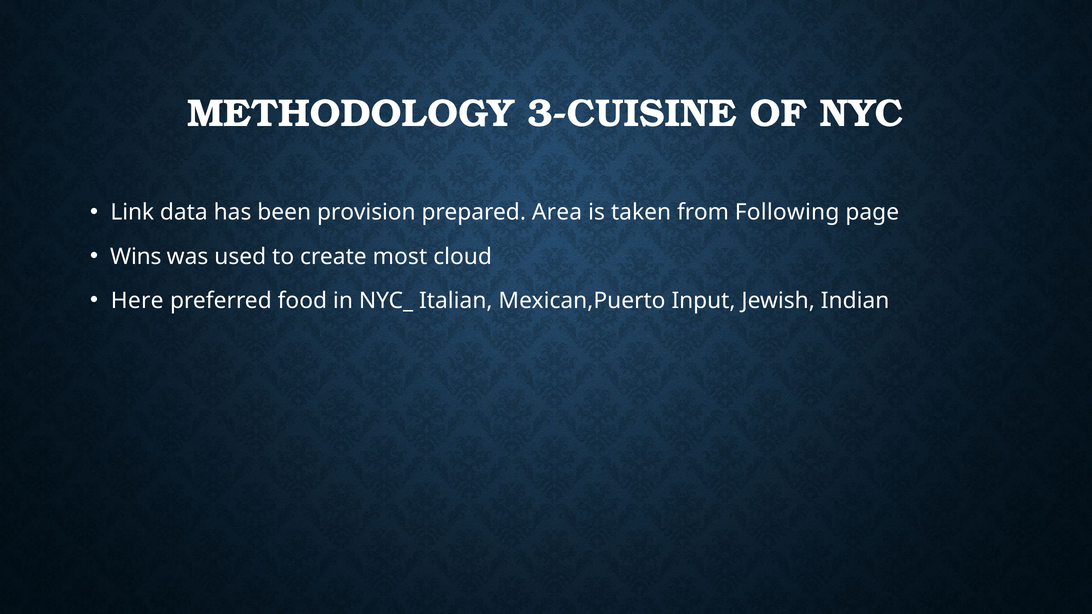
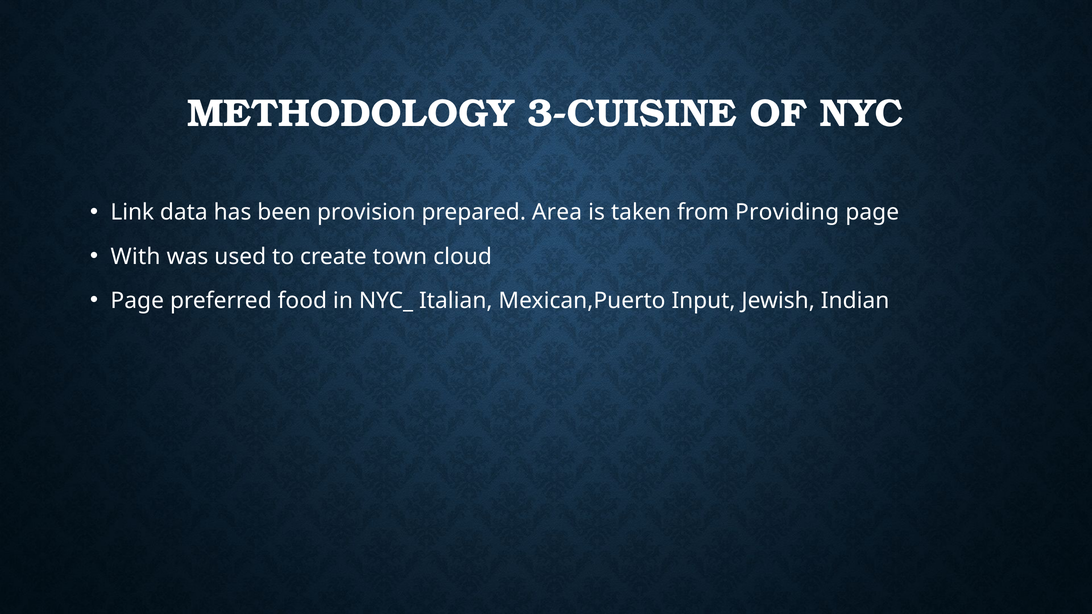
Following: Following -> Providing
Wins: Wins -> With
most: most -> town
Here at (137, 301): Here -> Page
